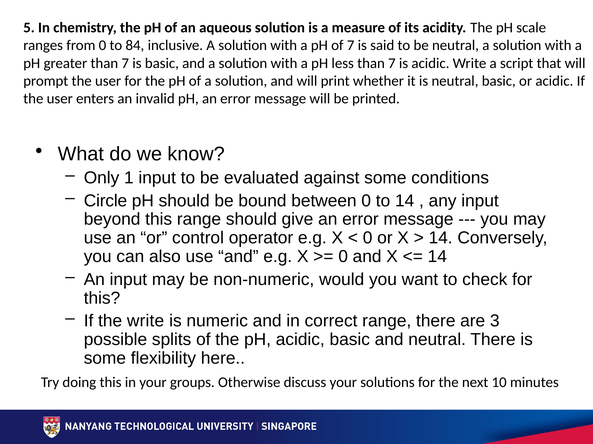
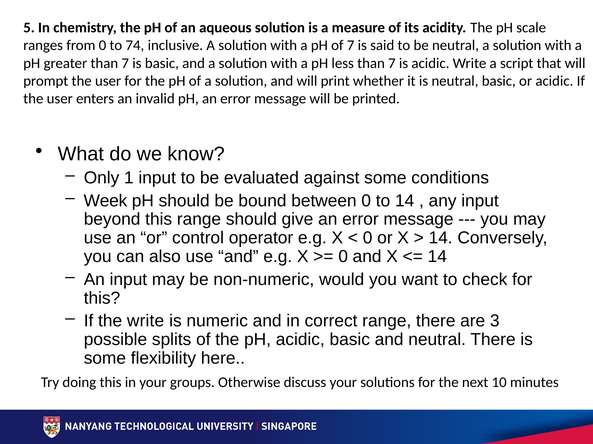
84: 84 -> 74
Circle: Circle -> Week
